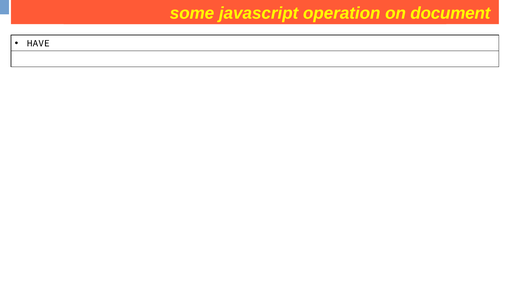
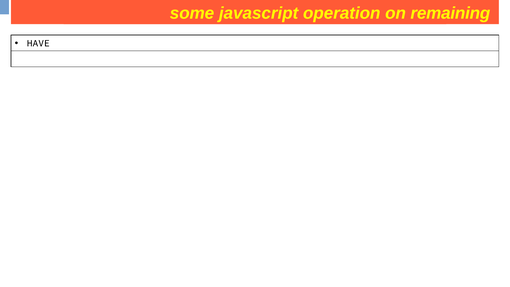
document: document -> remaining
